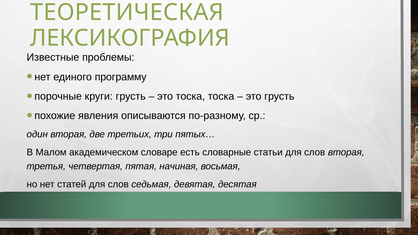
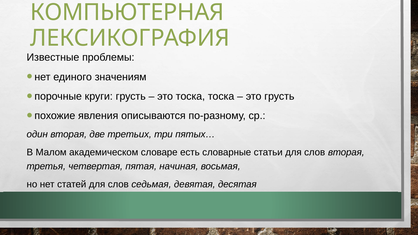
ТЕОРЕТИЧЕСКАЯ: ТЕОРЕТИЧЕСКАЯ -> КОМПЬЮТЕРНАЯ
программу: программу -> значениям
